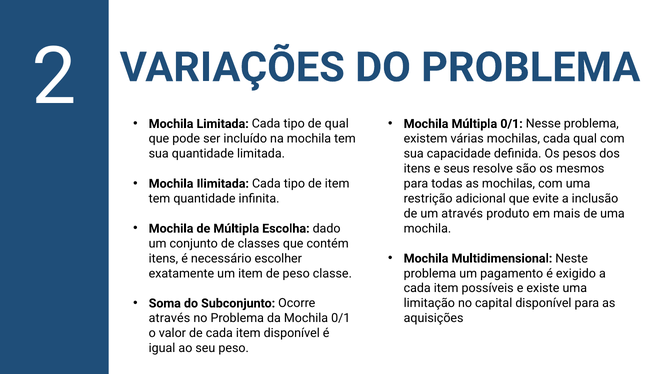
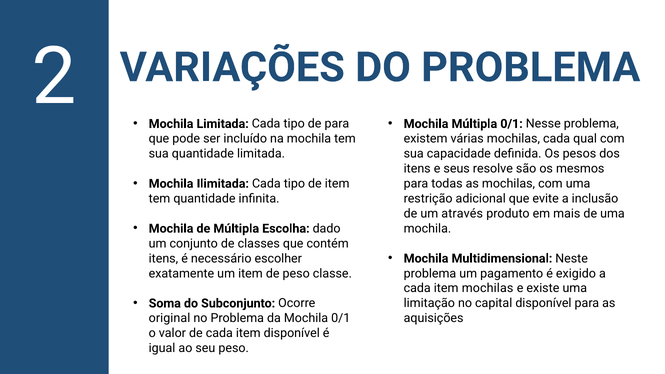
de qual: qual -> para
item possíveis: possíveis -> mochilas
através at (169, 318): através -> original
